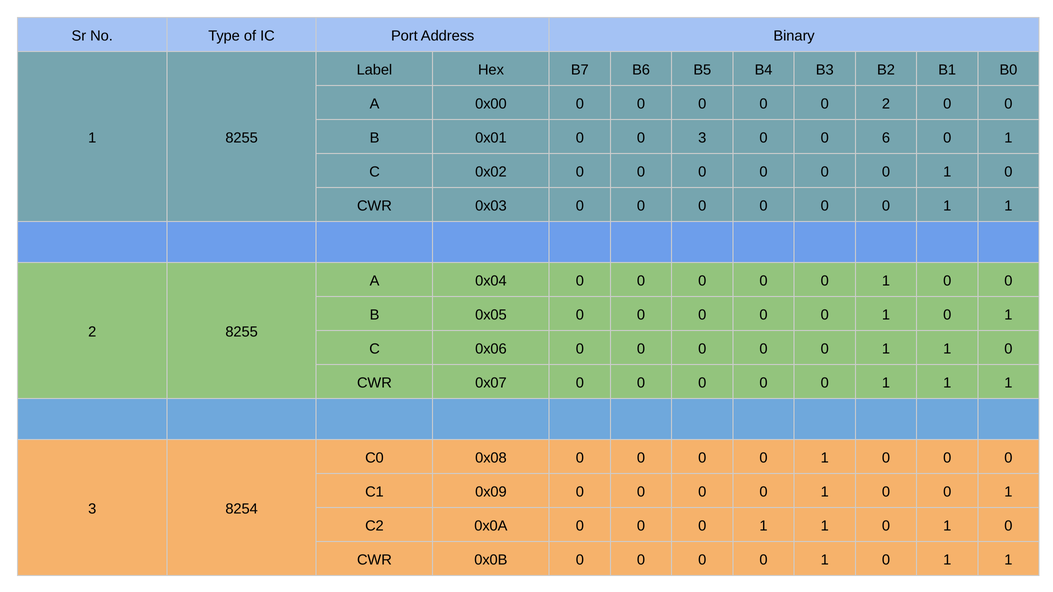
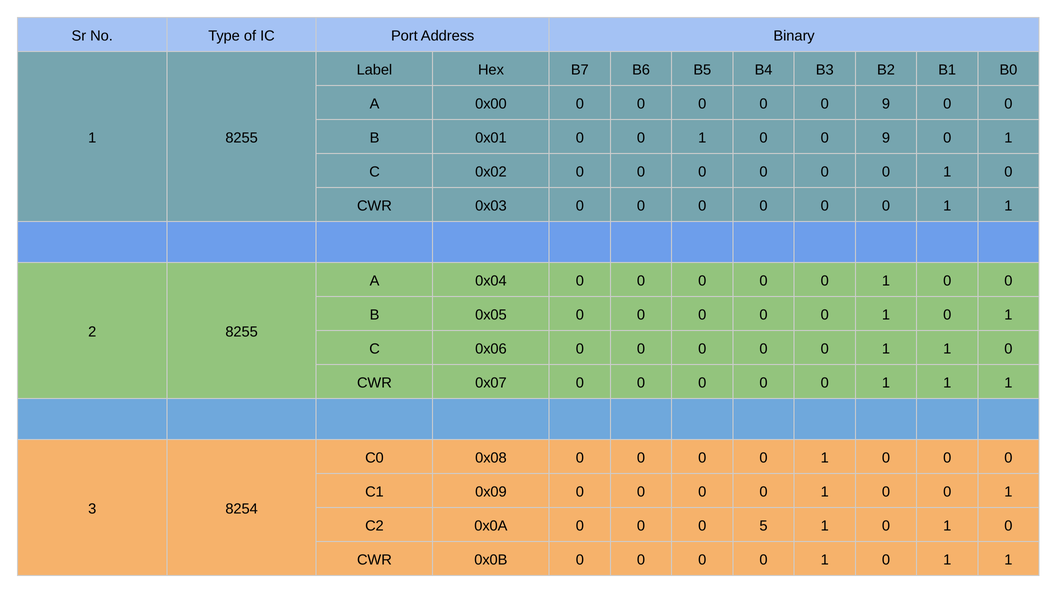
0 0 0 2: 2 -> 9
0x01 0 0 3: 3 -> 1
6 at (886, 138): 6 -> 9
1 at (764, 526): 1 -> 5
